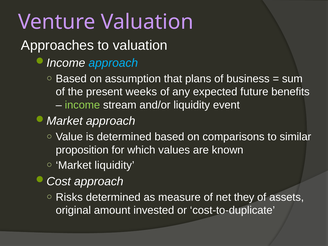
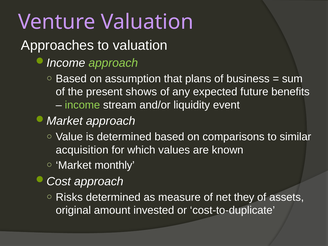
approach at (113, 63) colour: light blue -> light green
weeks: weeks -> shows
proposition: proposition -> acquisition
Market liquidity: liquidity -> monthly
